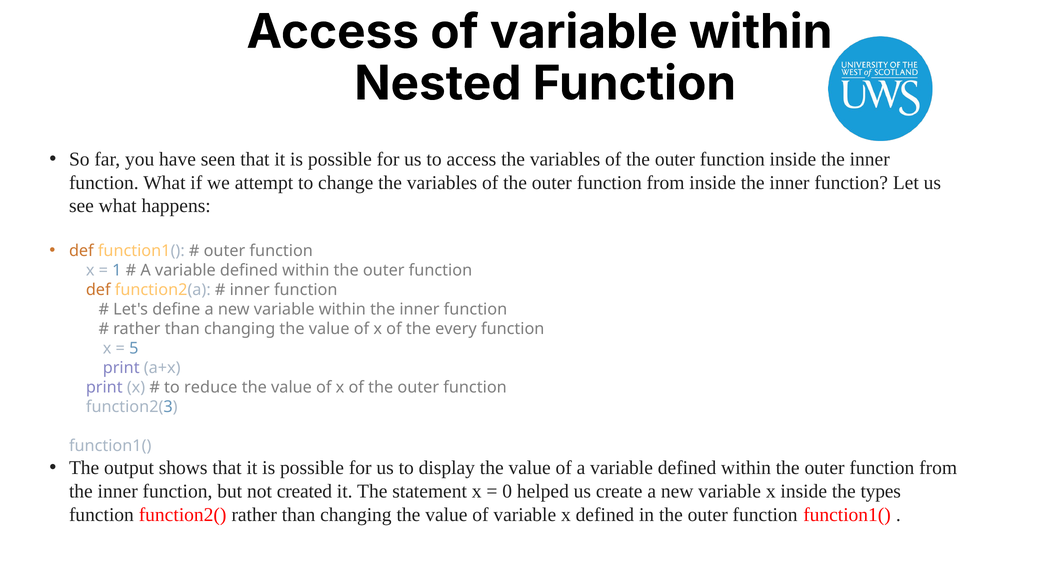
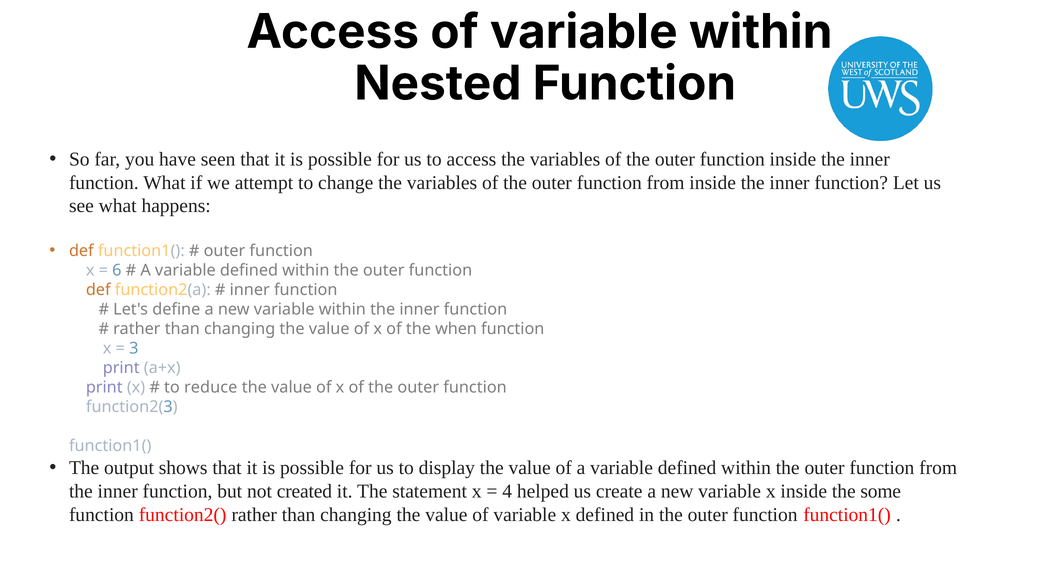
1: 1 -> 6
every: every -> when
5: 5 -> 3
0: 0 -> 4
types: types -> some
